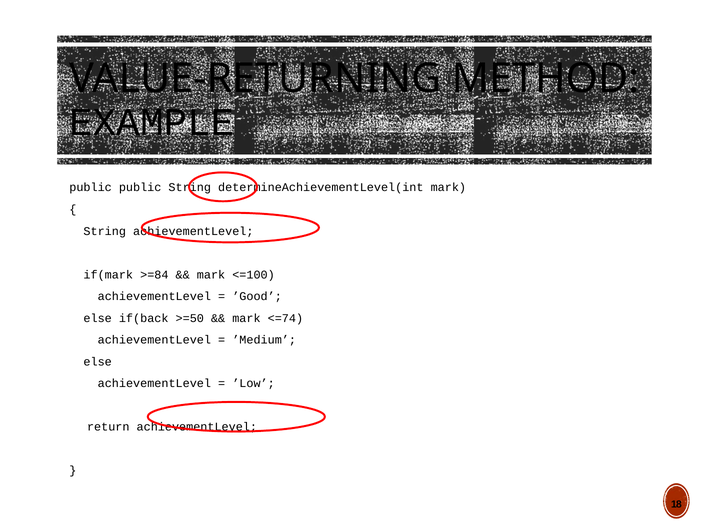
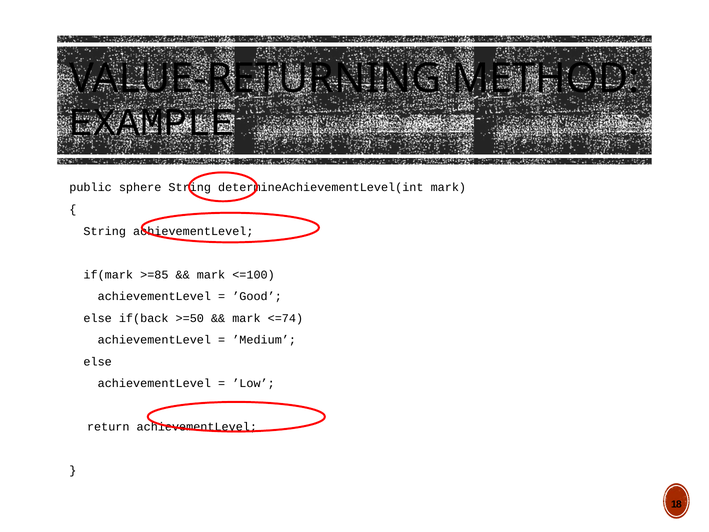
public public: public -> sphere
>=84: >=84 -> >=85
